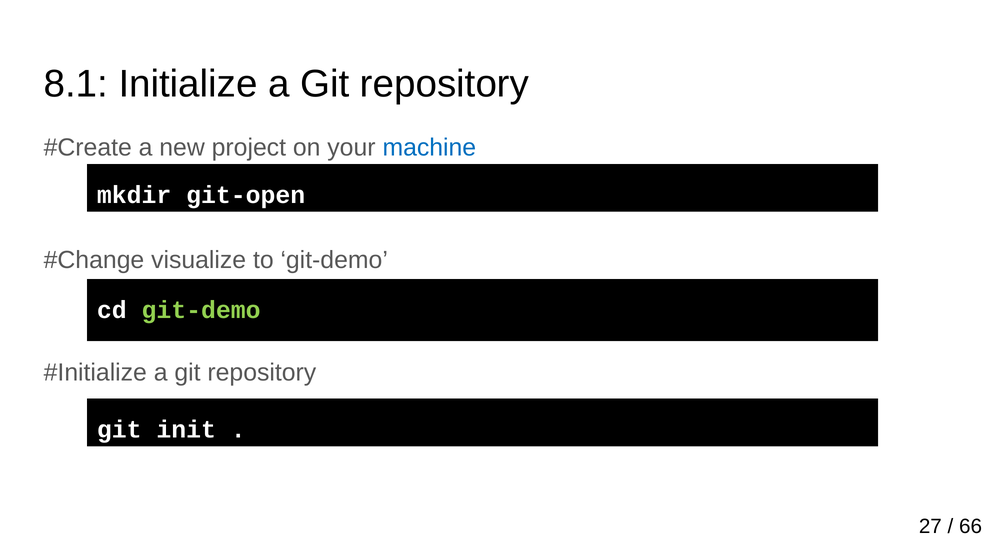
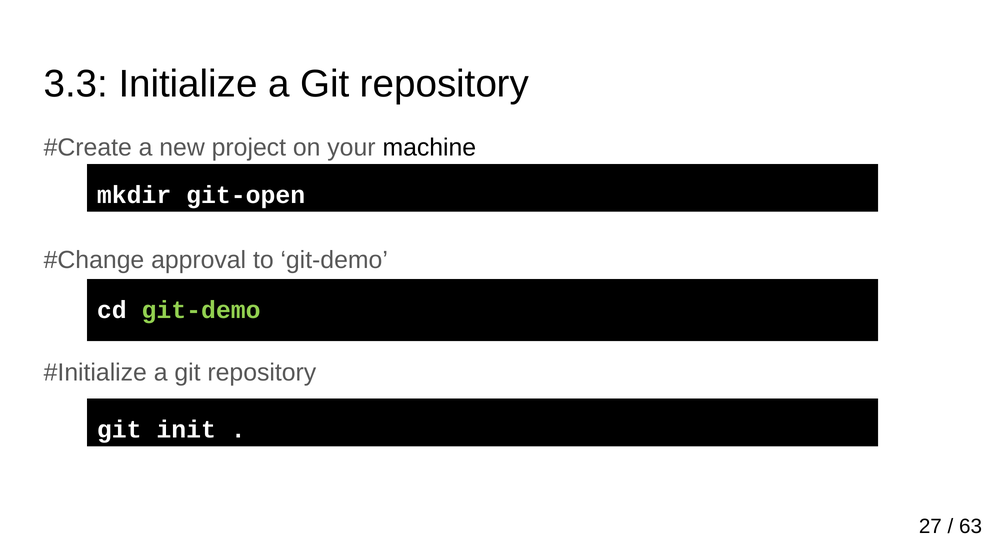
8.1: 8.1 -> 3.3
machine colour: blue -> black
visualize: visualize -> approval
66: 66 -> 63
